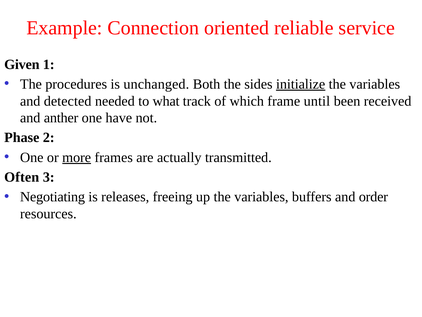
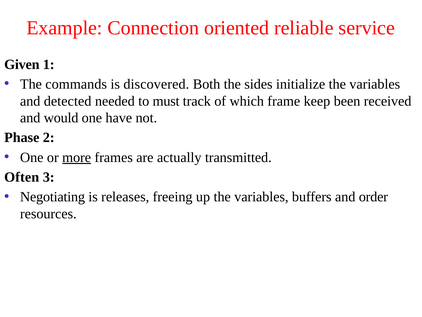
procedures: procedures -> commands
unchanged: unchanged -> discovered
initialize underline: present -> none
what: what -> must
until: until -> keep
anther: anther -> would
